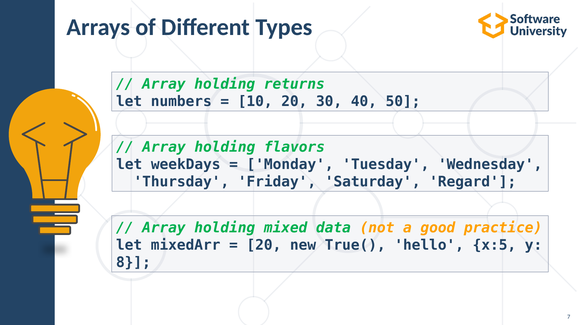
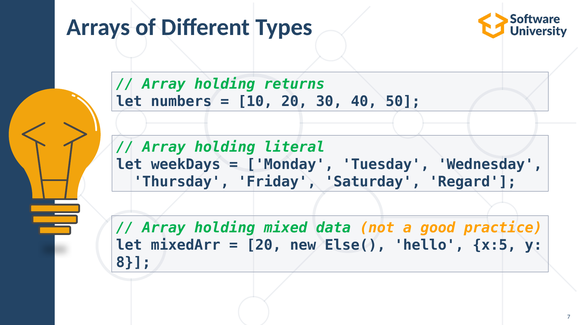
flavors: flavors -> literal
True(: True( -> Else(
